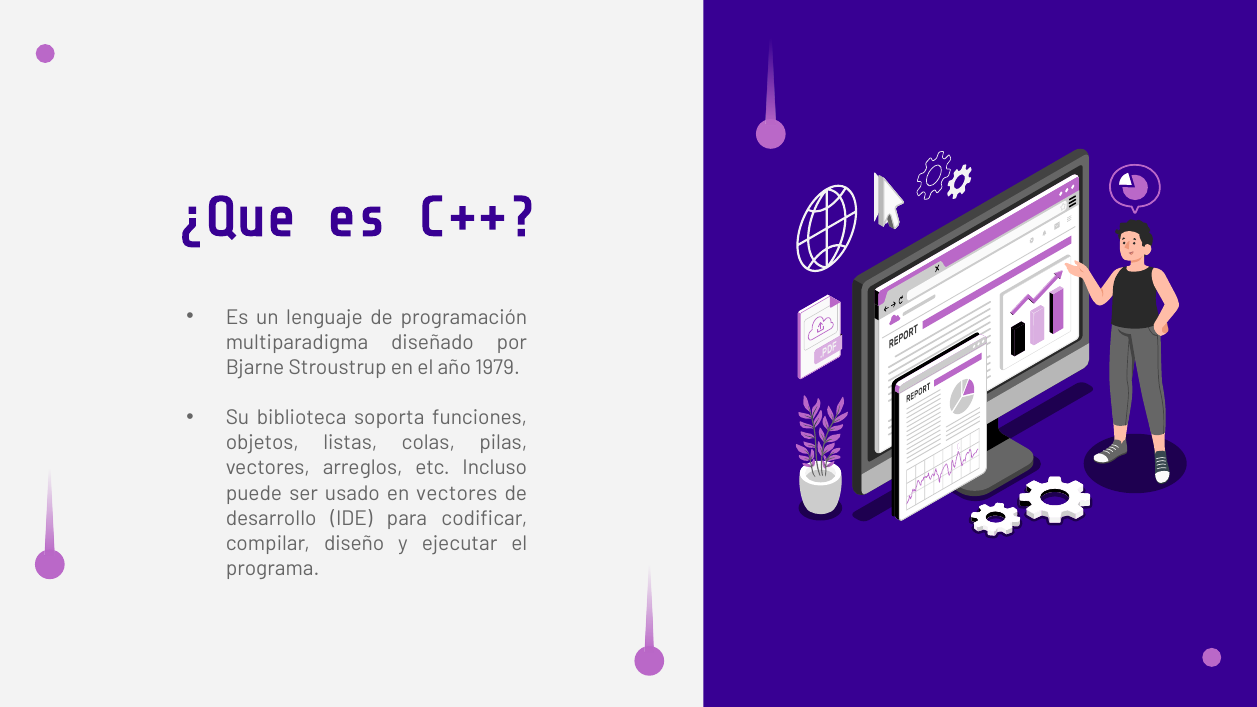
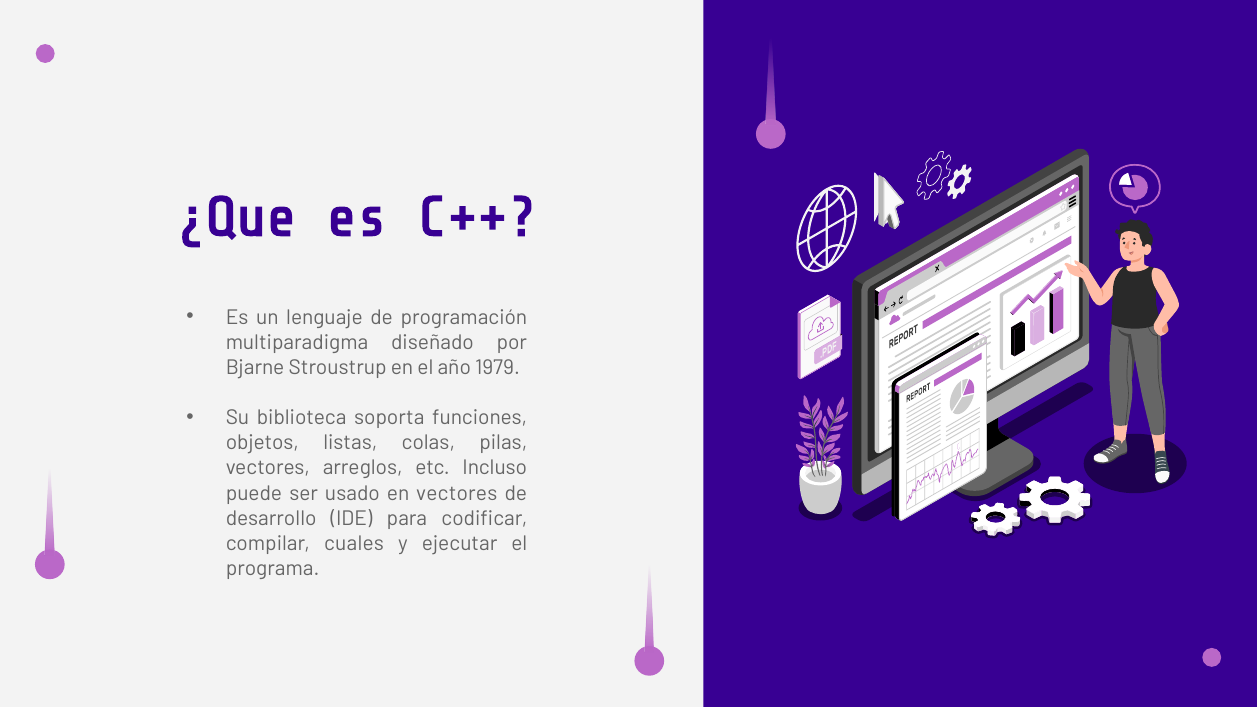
diseño: diseño -> cuales
